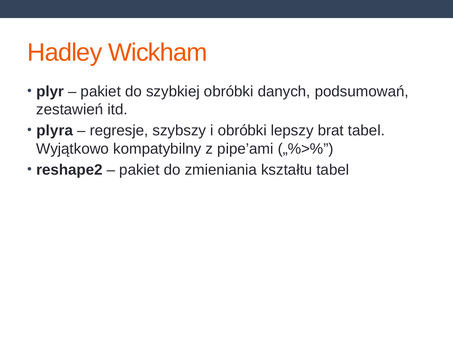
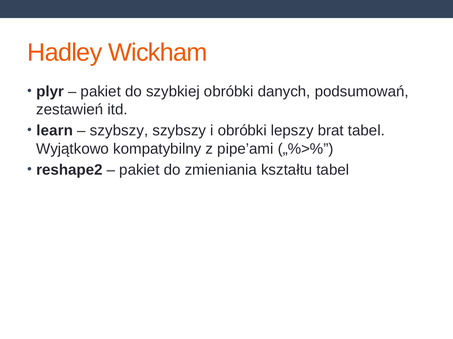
plyra: plyra -> learn
regresje at (119, 131): regresje -> szybszy
